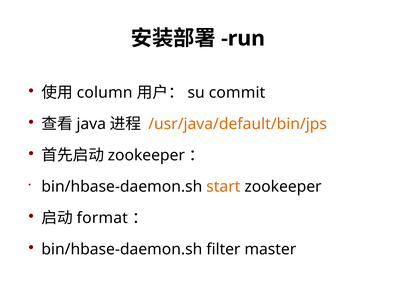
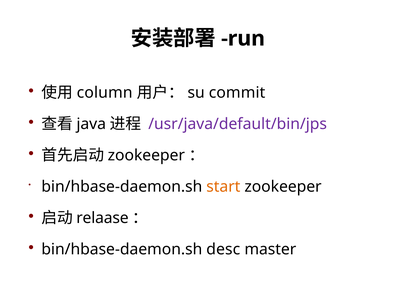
/usr/java/default/bin/jps colour: orange -> purple
format: format -> relaase
filter: filter -> desc
